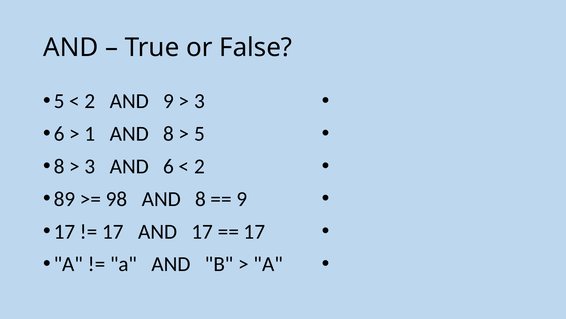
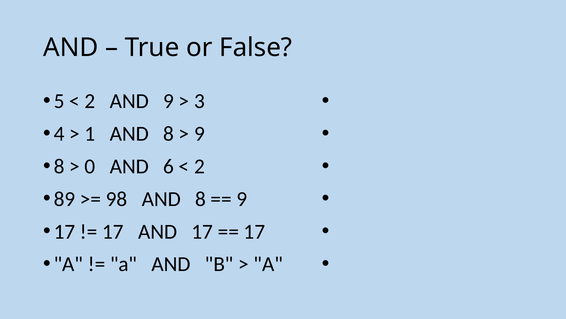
6 at (59, 134): 6 -> 4
5 at (199, 134): 5 -> 9
3 at (90, 166): 3 -> 0
